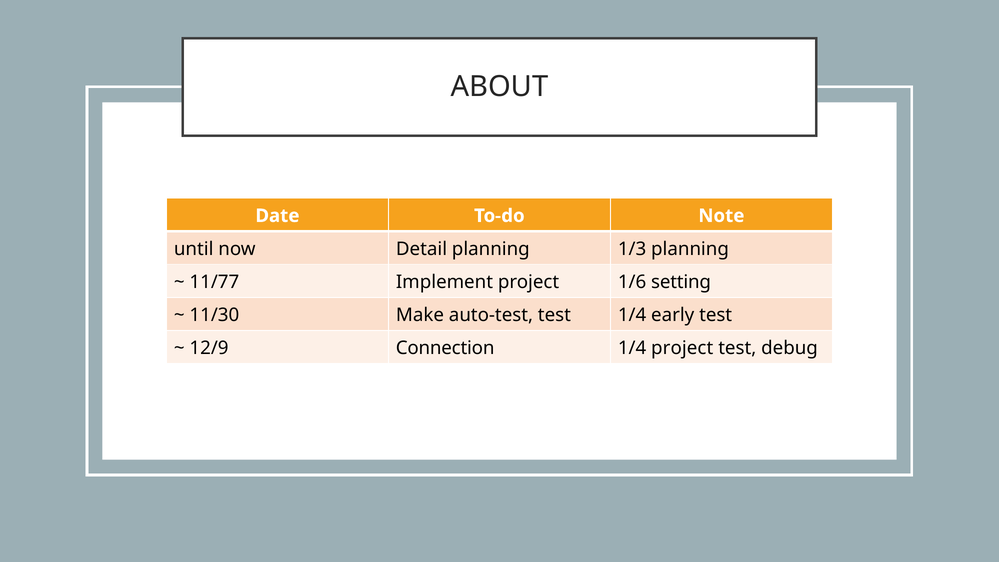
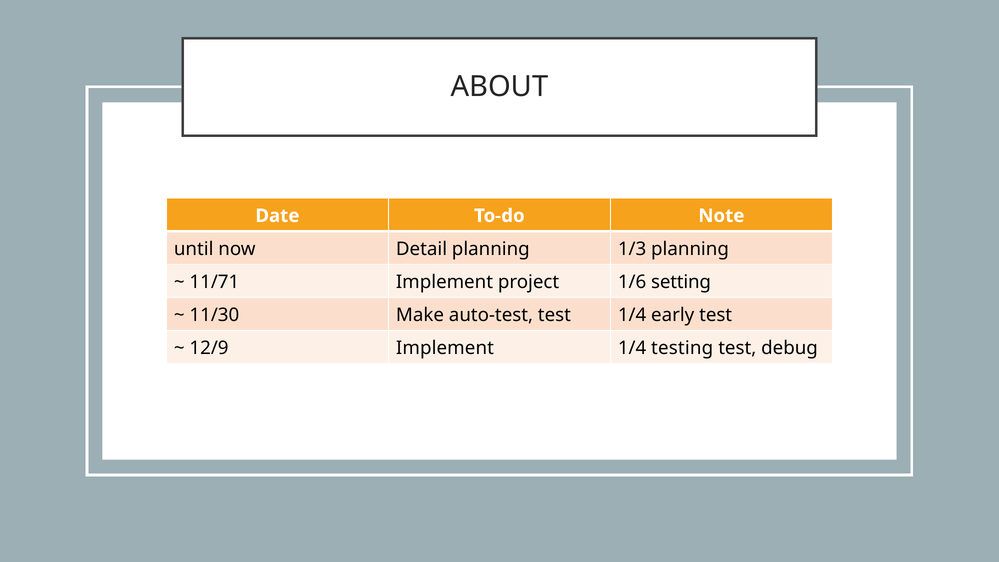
11/77: 11/77 -> 11/71
12/9 Connection: Connection -> Implement
1/4 project: project -> testing
